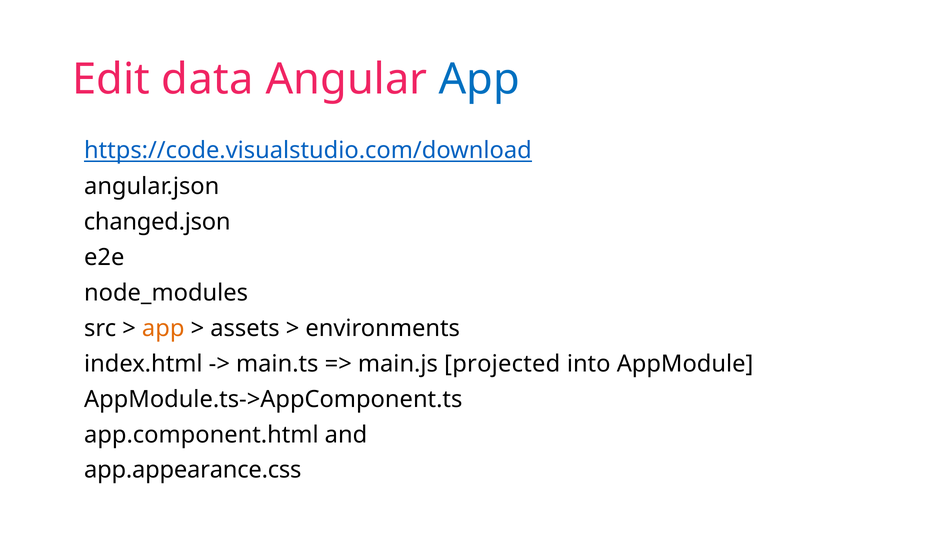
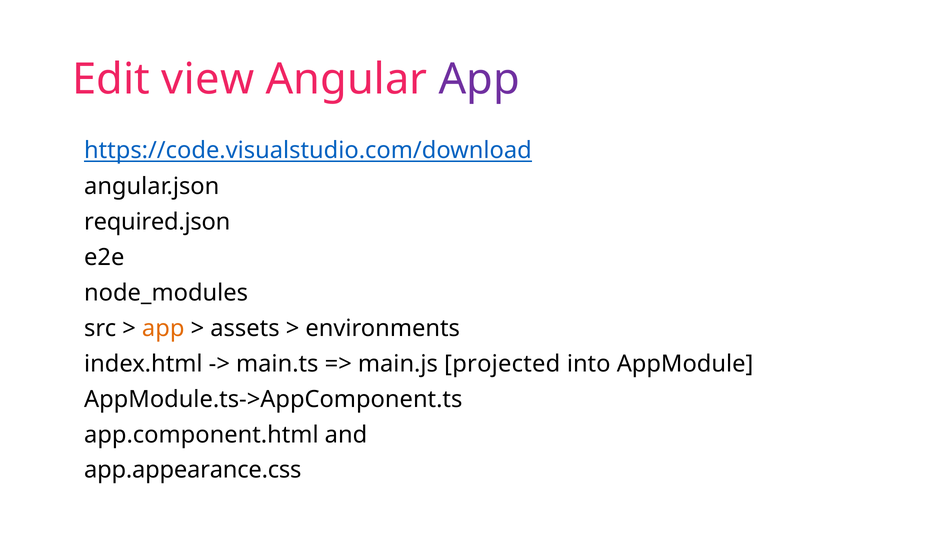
data: data -> view
App at (479, 80) colour: blue -> purple
changed.json: changed.json -> required.json
